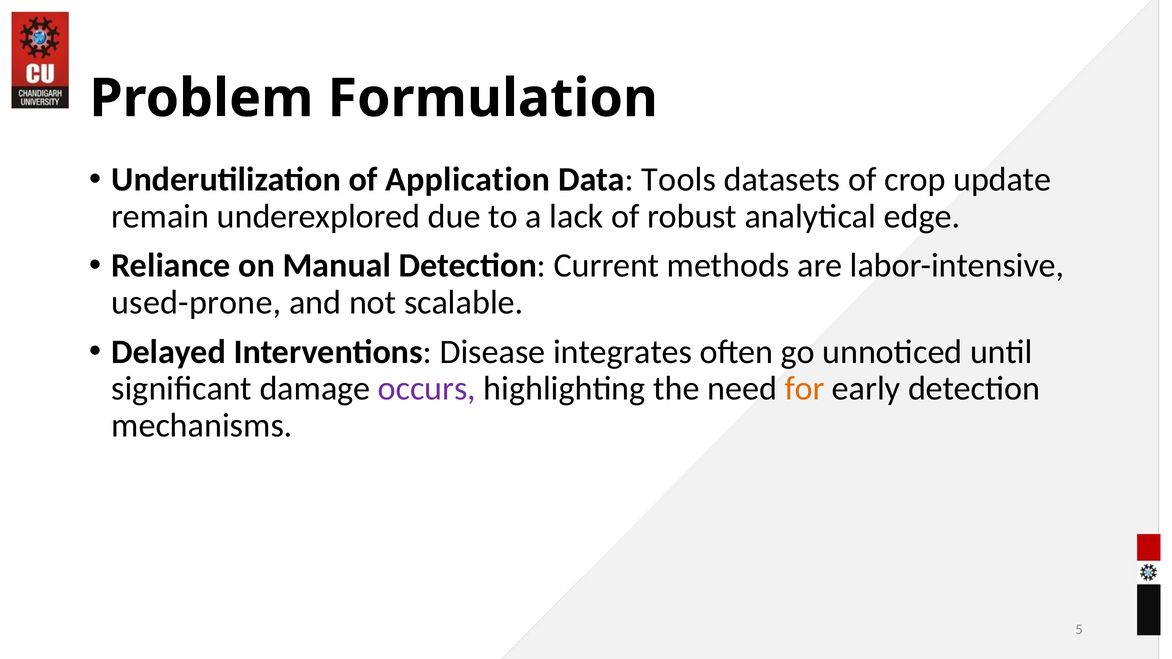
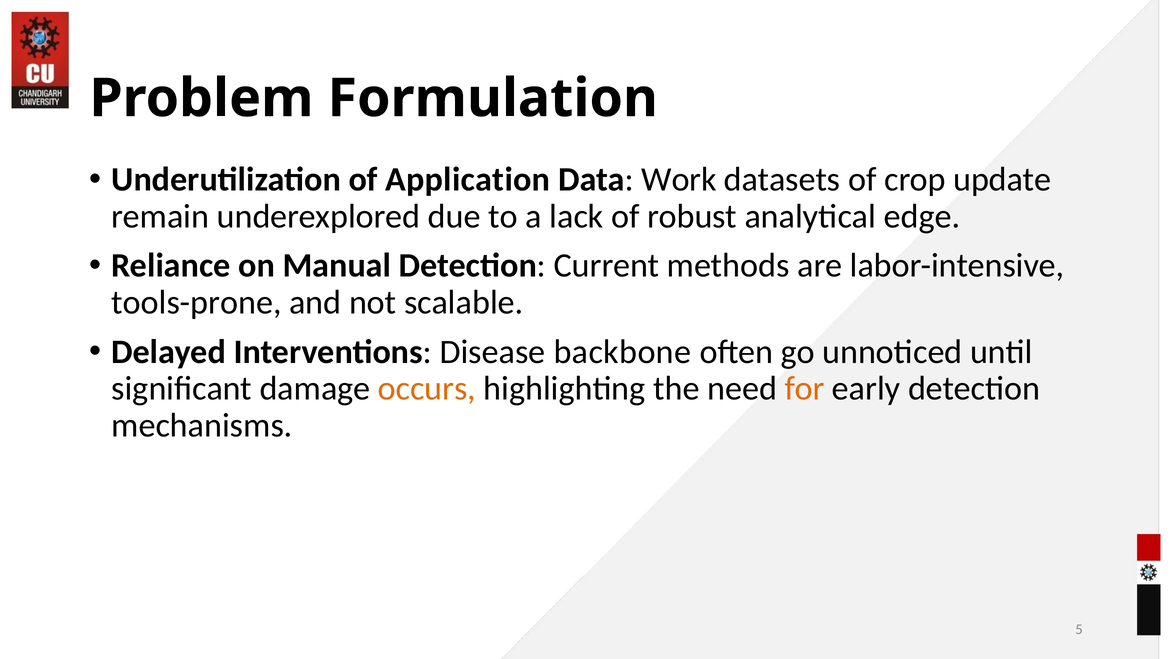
Tools: Tools -> Work
used-prone: used-prone -> tools-prone
integrates: integrates -> backbone
occurs colour: purple -> orange
